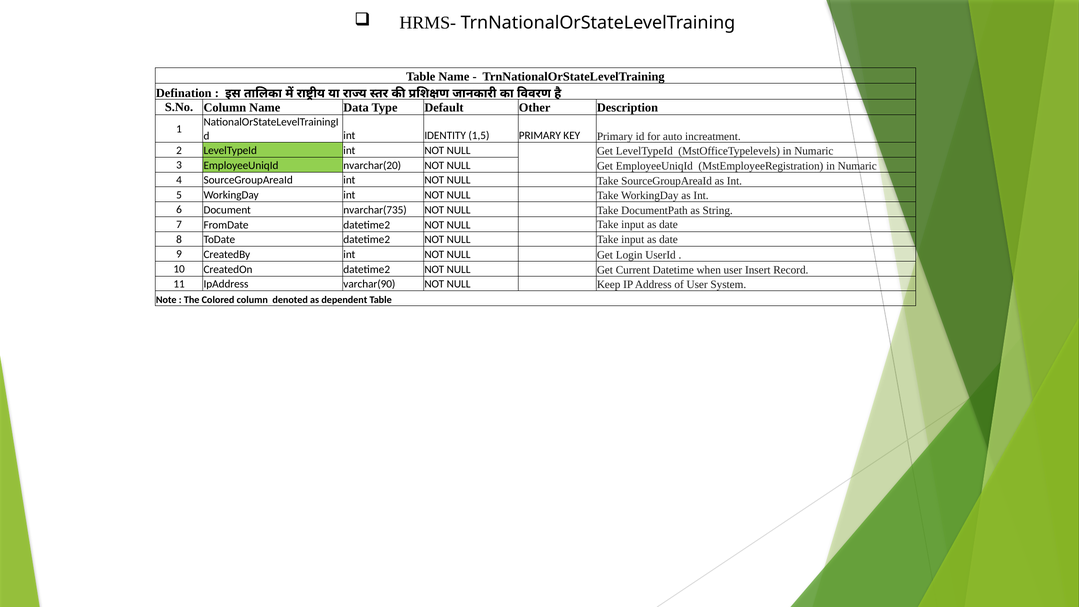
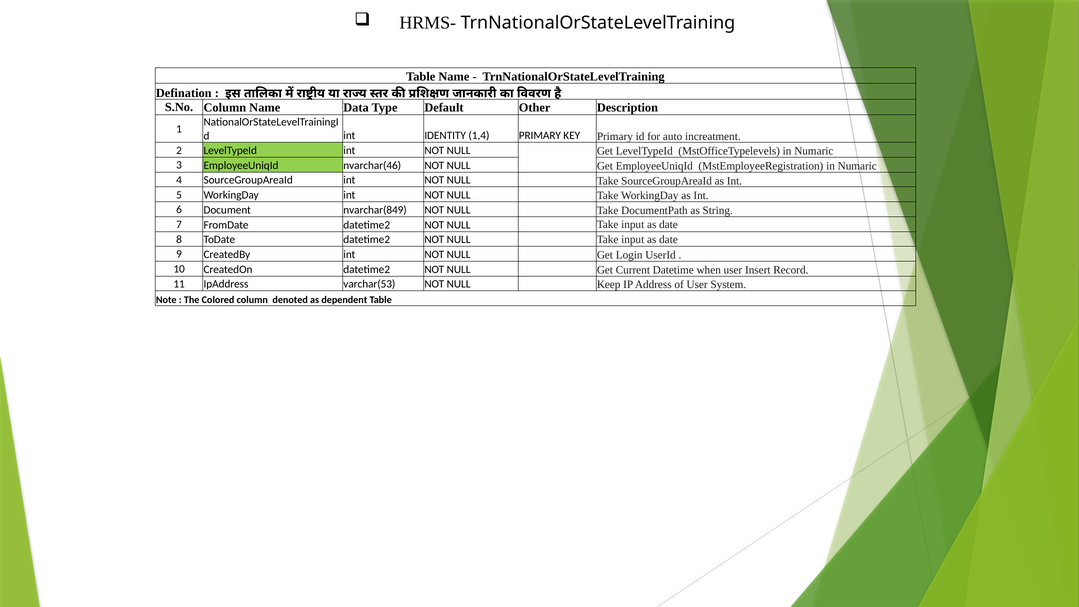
1,5: 1,5 -> 1,4
nvarchar(20: nvarchar(20 -> nvarchar(46
nvarchar(735: nvarchar(735 -> nvarchar(849
varchar(90: varchar(90 -> varchar(53
